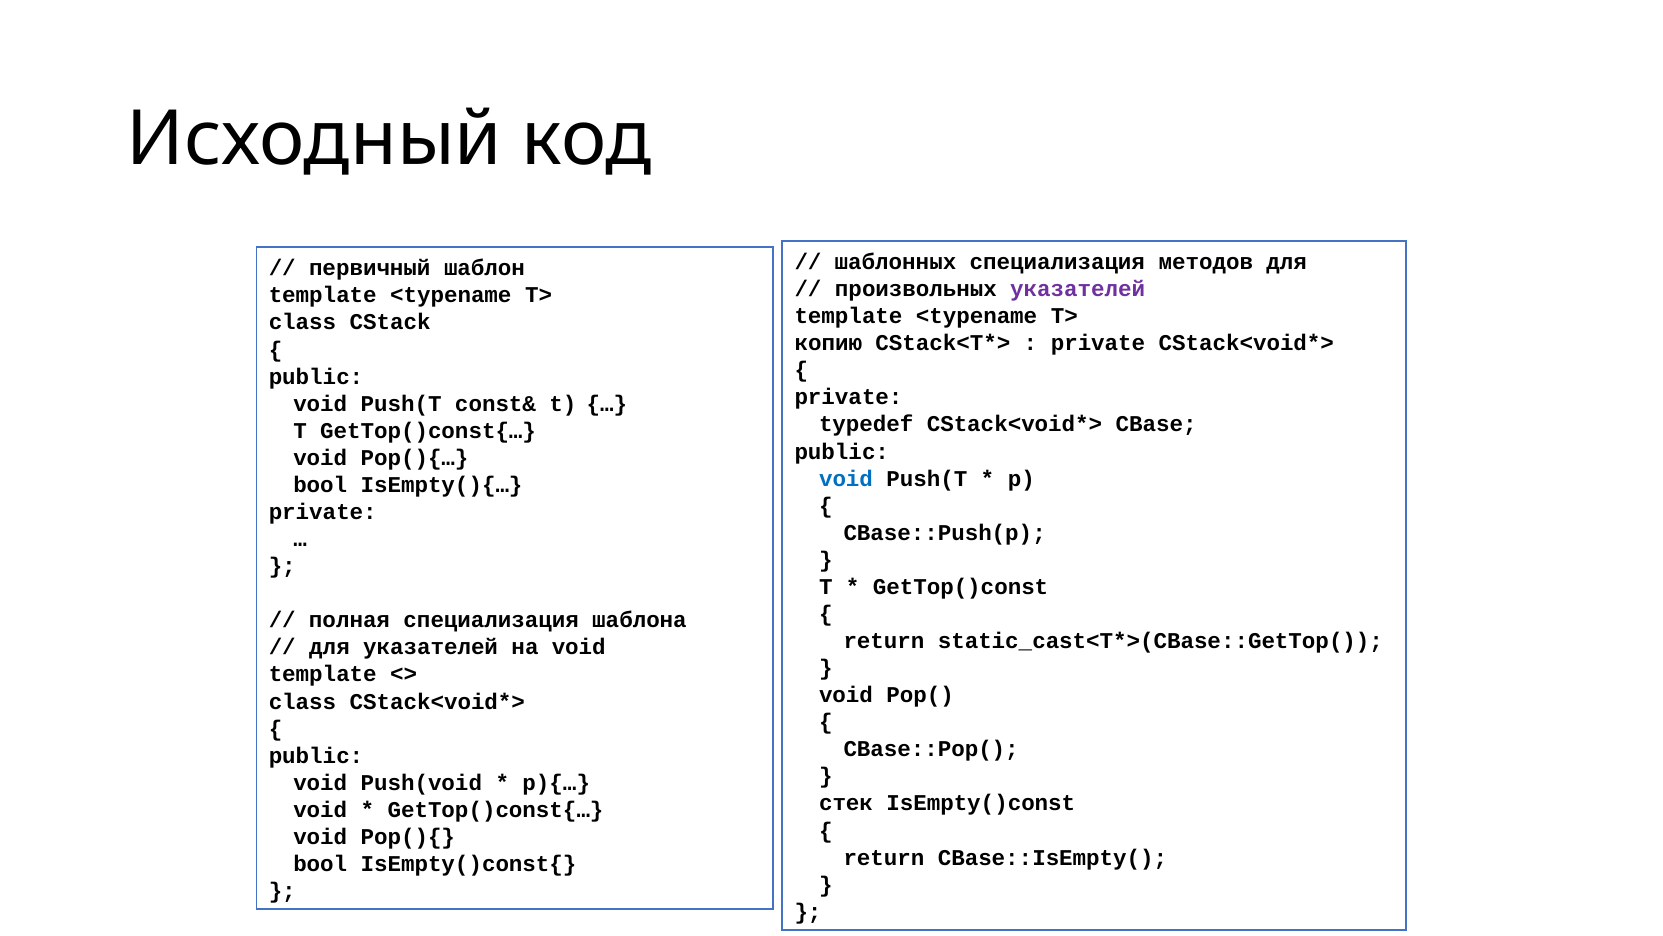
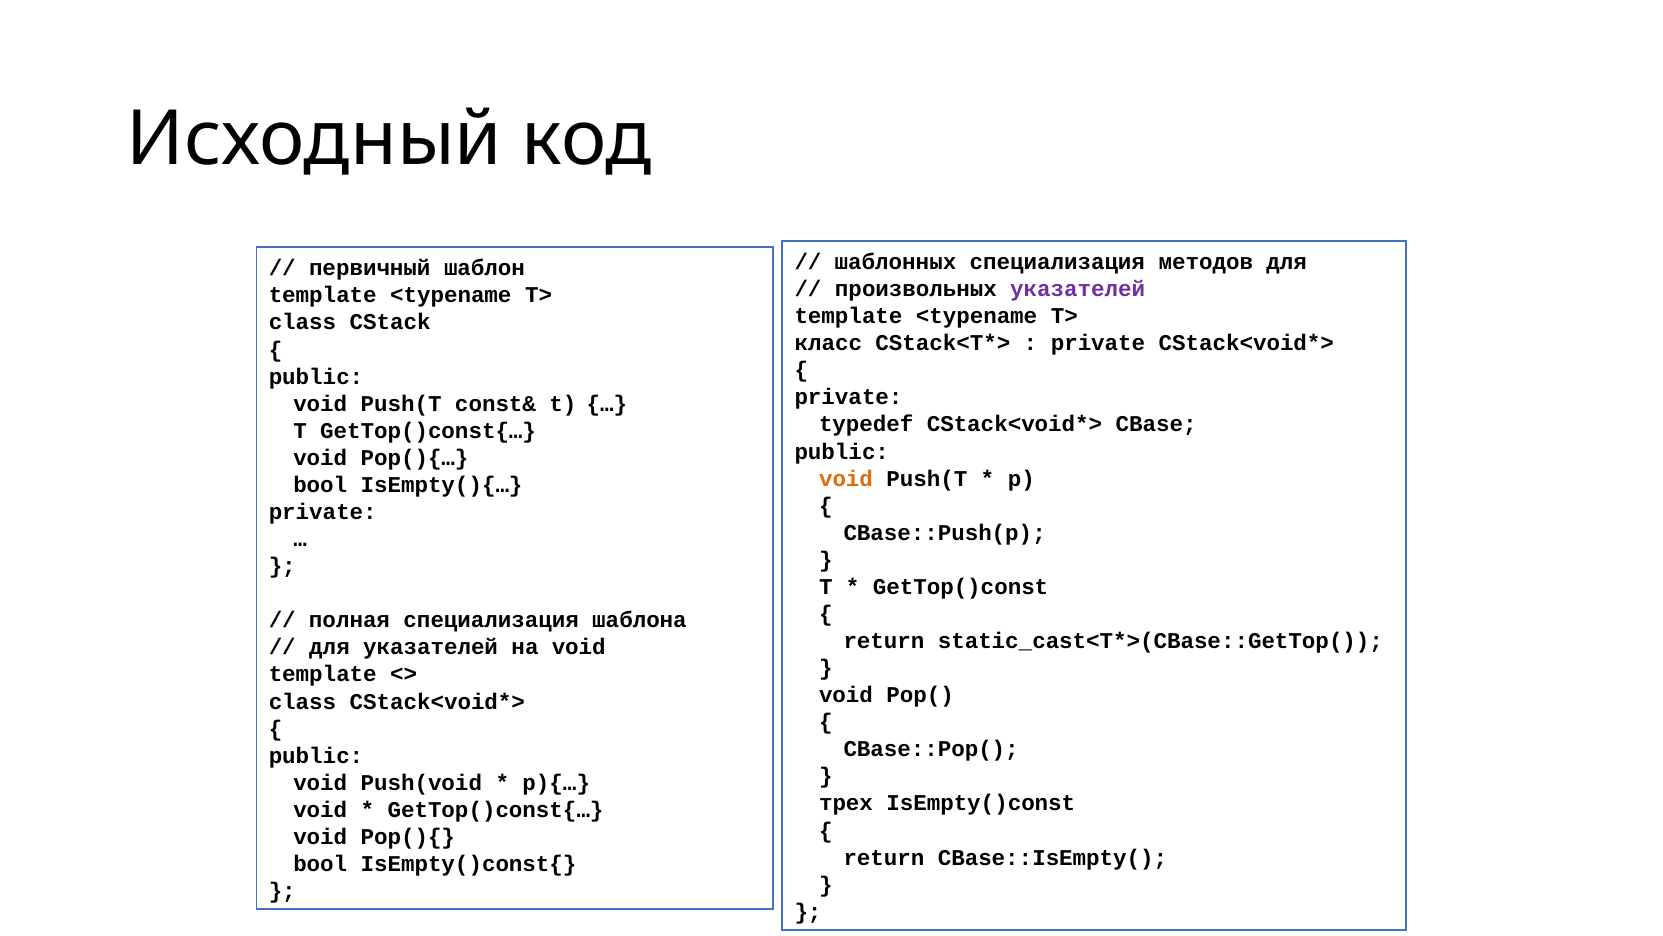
копию: копию -> класс
void at (846, 478) colour: blue -> orange
стек: стек -> трех
